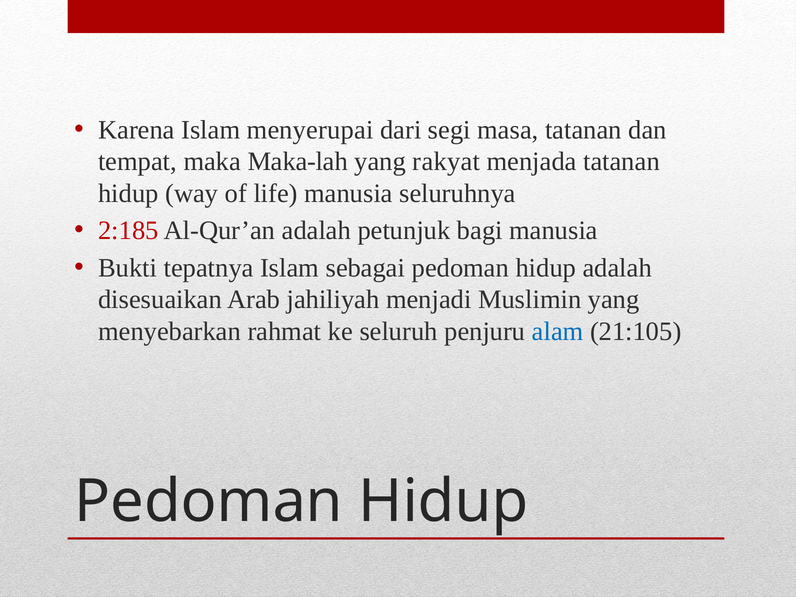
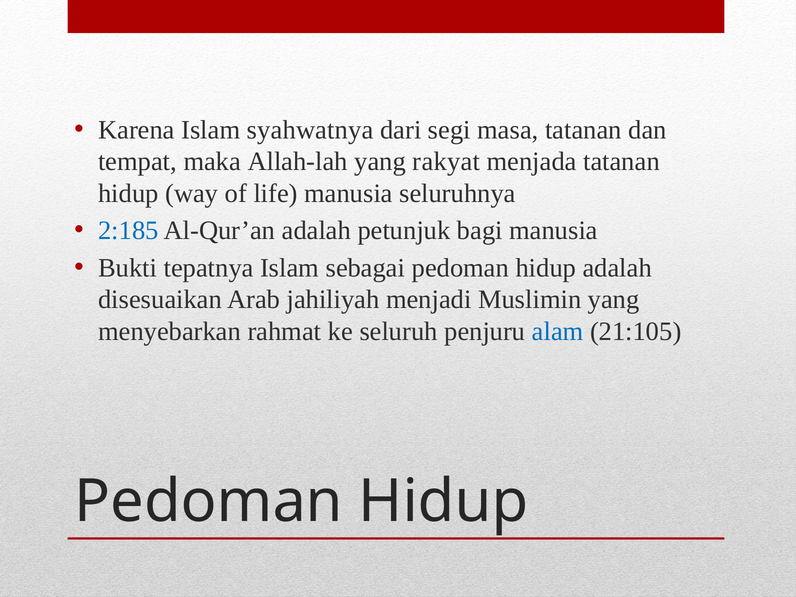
menyerupai: menyerupai -> syahwatnya
Maka-lah: Maka-lah -> Allah-lah
2:185 colour: red -> blue
